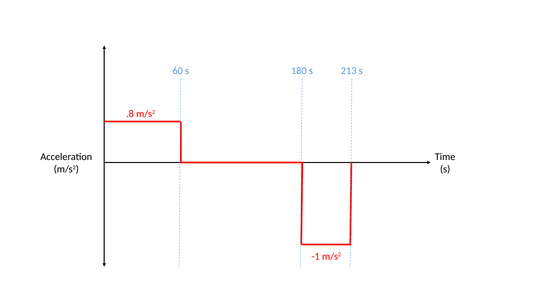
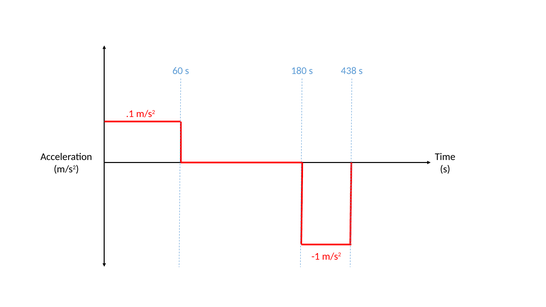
213: 213 -> 438
.8: .8 -> .1
